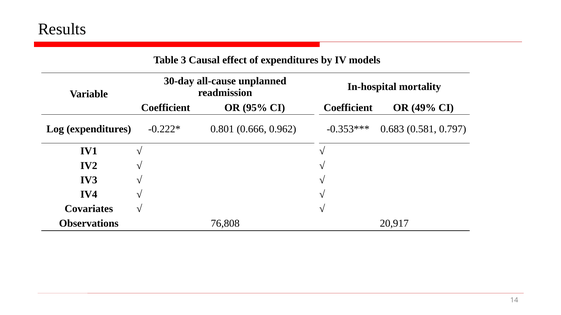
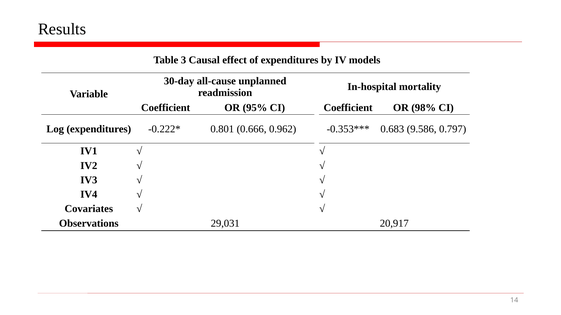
49%: 49% -> 98%
0.581: 0.581 -> 9.586
76,808: 76,808 -> 29,031
